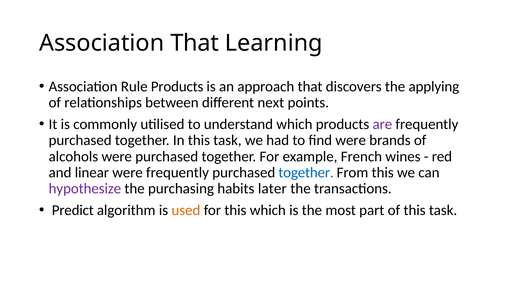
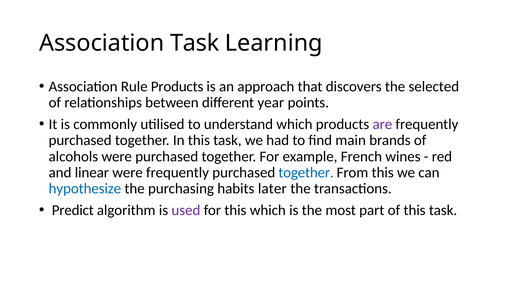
Association That: That -> Task
applying: applying -> selected
next: next -> year
find were: were -> main
hypothesize colour: purple -> blue
used colour: orange -> purple
